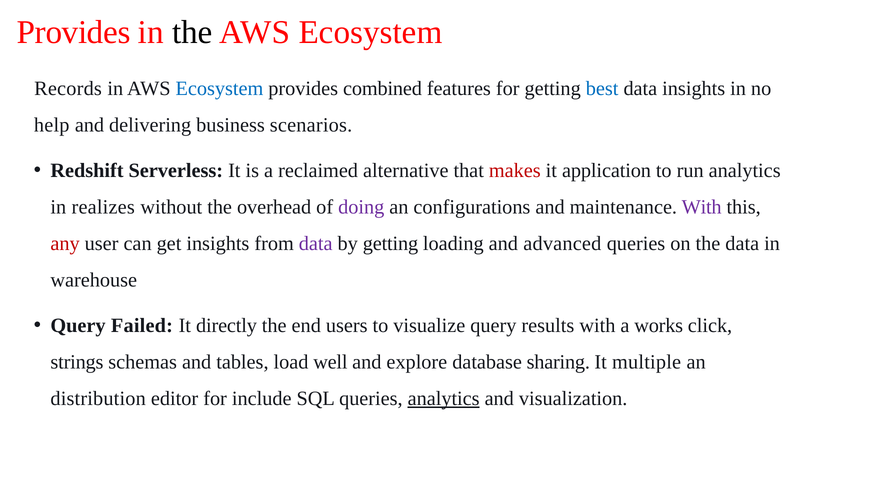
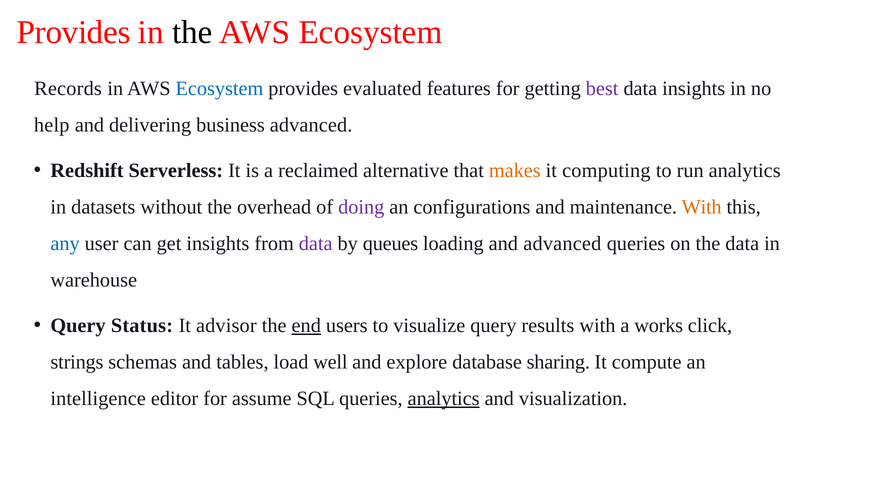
combined: combined -> evaluated
best colour: blue -> purple
business scenarios: scenarios -> advanced
makes colour: red -> orange
application: application -> computing
realizes: realizes -> datasets
With at (702, 207) colour: purple -> orange
any colour: red -> blue
by getting: getting -> queues
Failed: Failed -> Status
directly: directly -> advisor
end underline: none -> present
multiple: multiple -> compute
distribution: distribution -> intelligence
include: include -> assume
